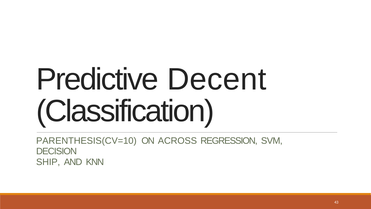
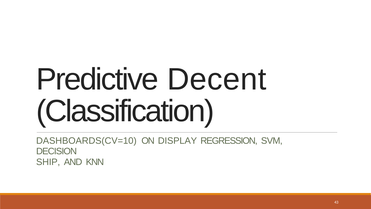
PARENTHESIS(CV=10: PARENTHESIS(CV=10 -> DASHBOARDS(CV=10
ACROSS: ACROSS -> DISPLAY
